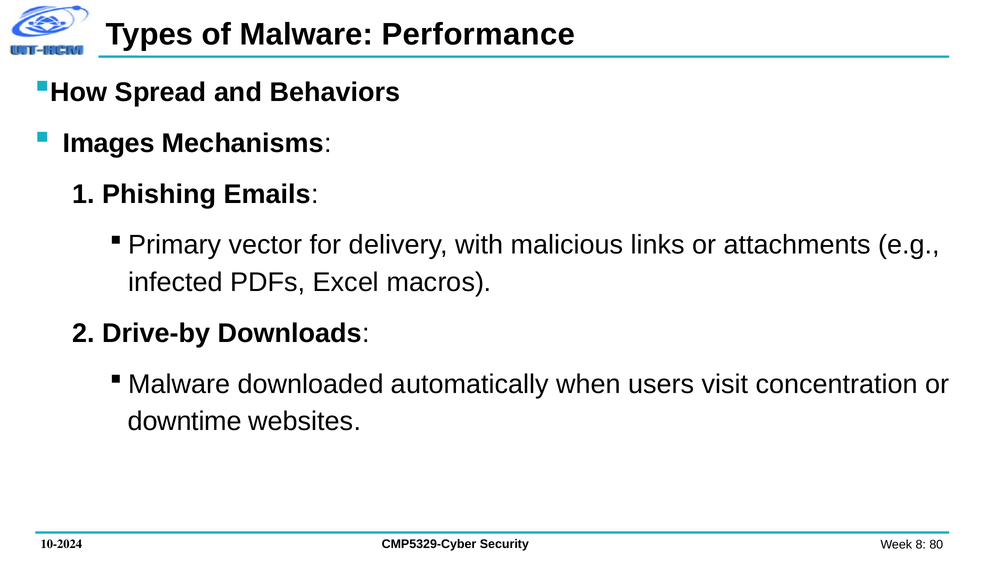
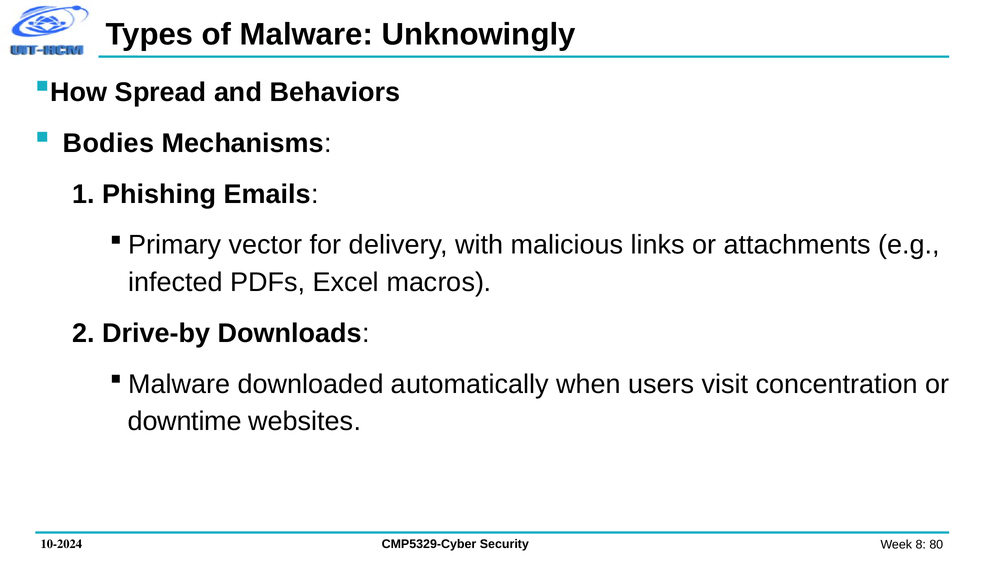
Performance: Performance -> Unknowingly
Images: Images -> Bodies
